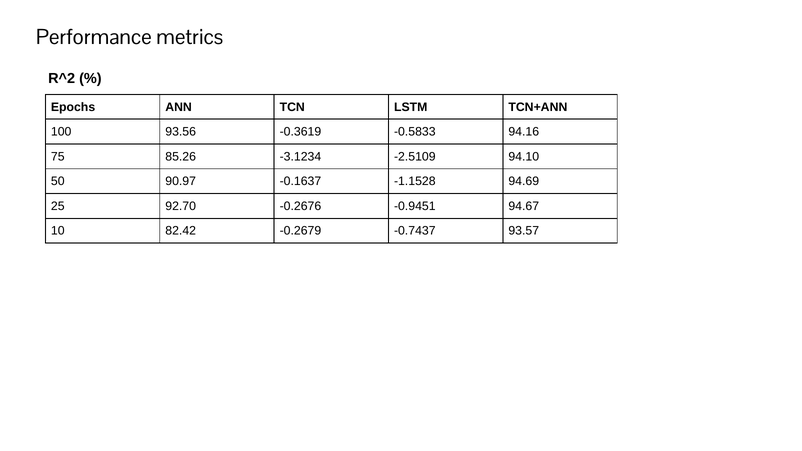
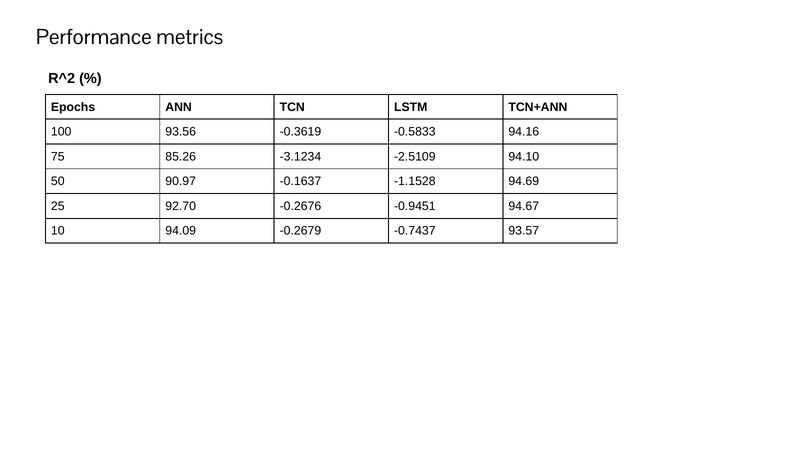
82.42: 82.42 -> 94.09
